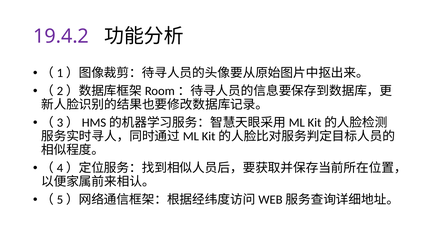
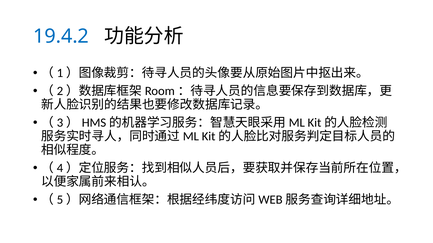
19.4.2 colour: purple -> blue
